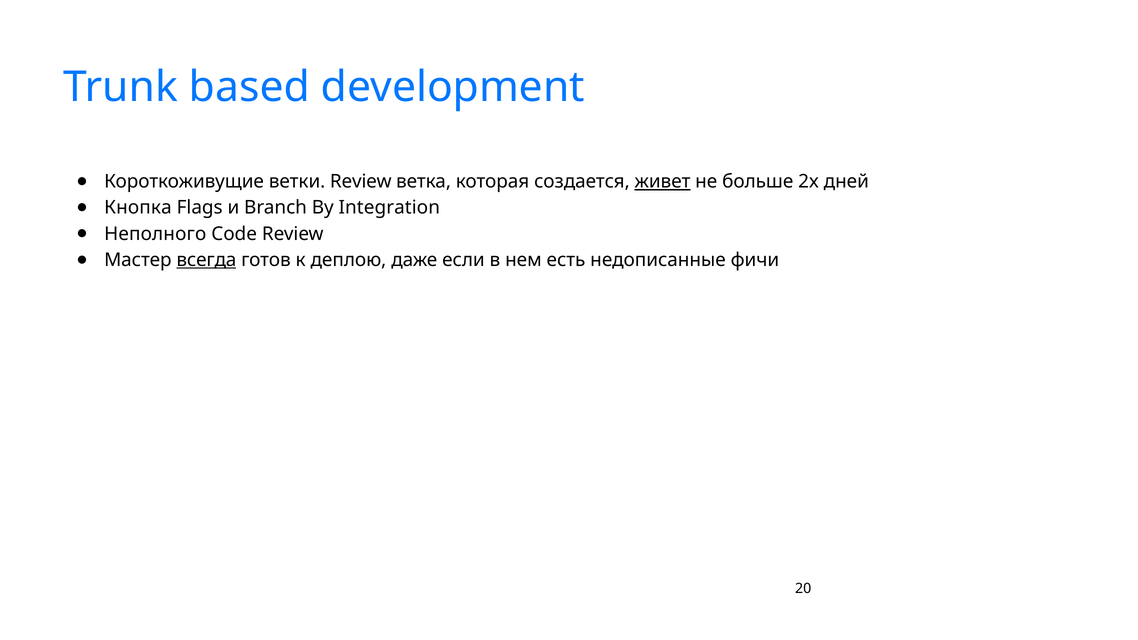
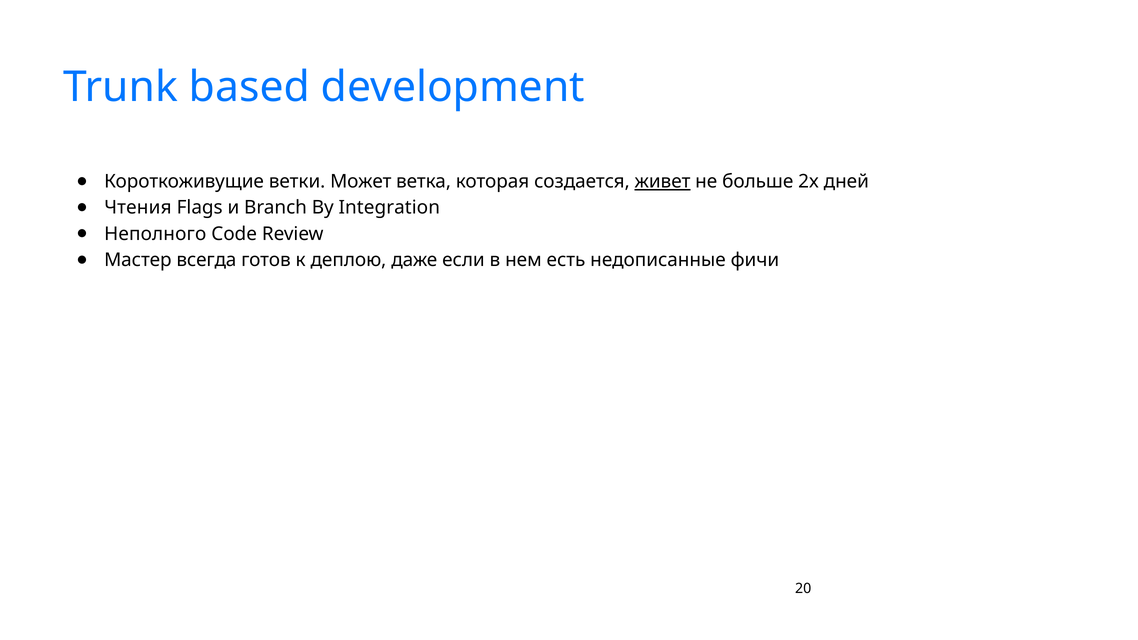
ветки Review: Review -> Может
Кнопка: Кнопка -> Чтения
всегда underline: present -> none
